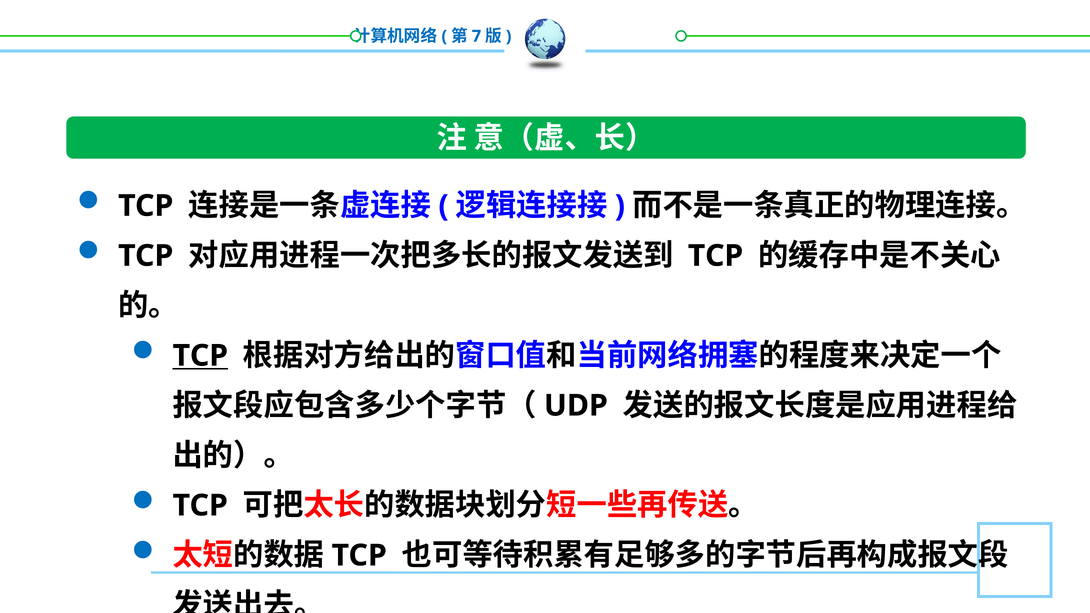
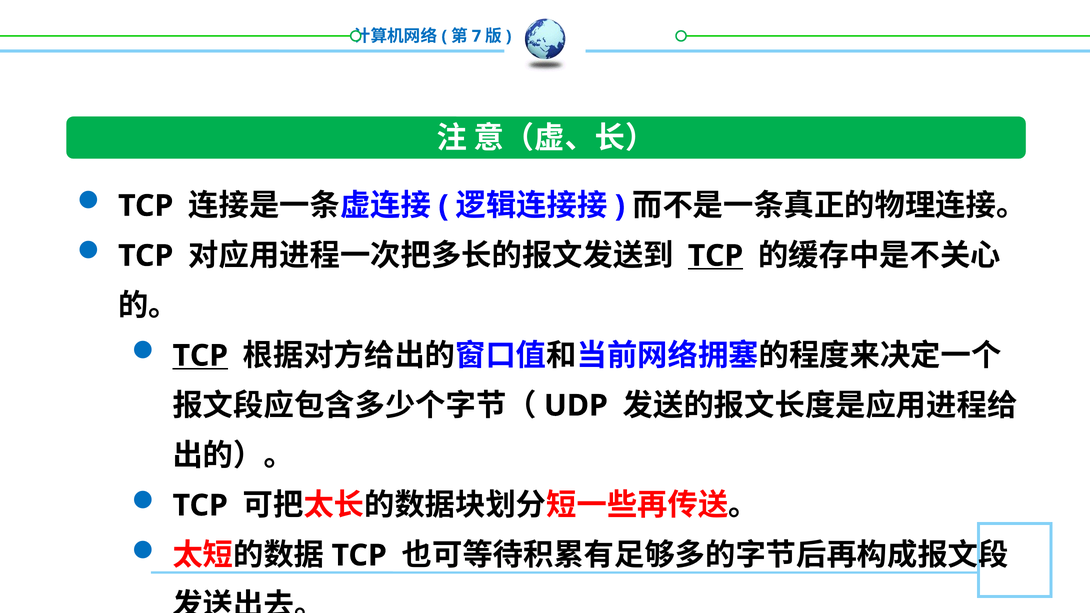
TCP at (715, 256) underline: none -> present
